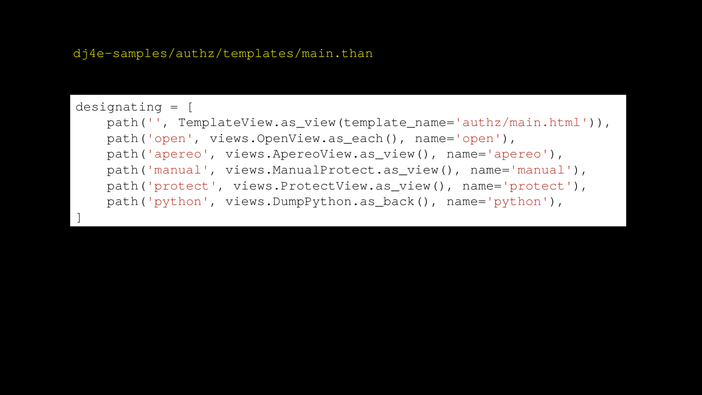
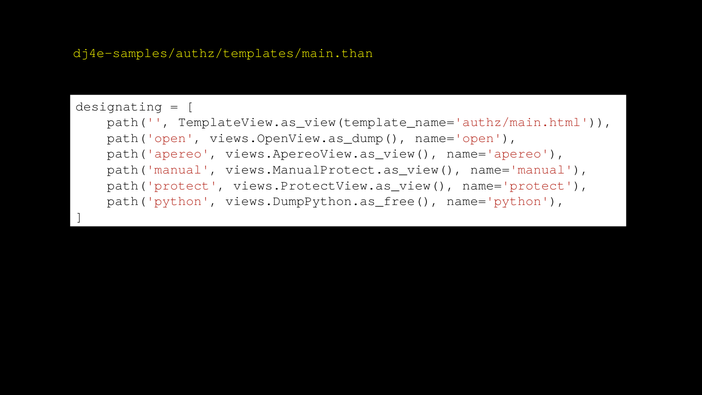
views.OpenView.as_each(: views.OpenView.as_each( -> views.OpenView.as_dump(
views.DumpPython.as_back(: views.DumpPython.as_back( -> views.DumpPython.as_free(
